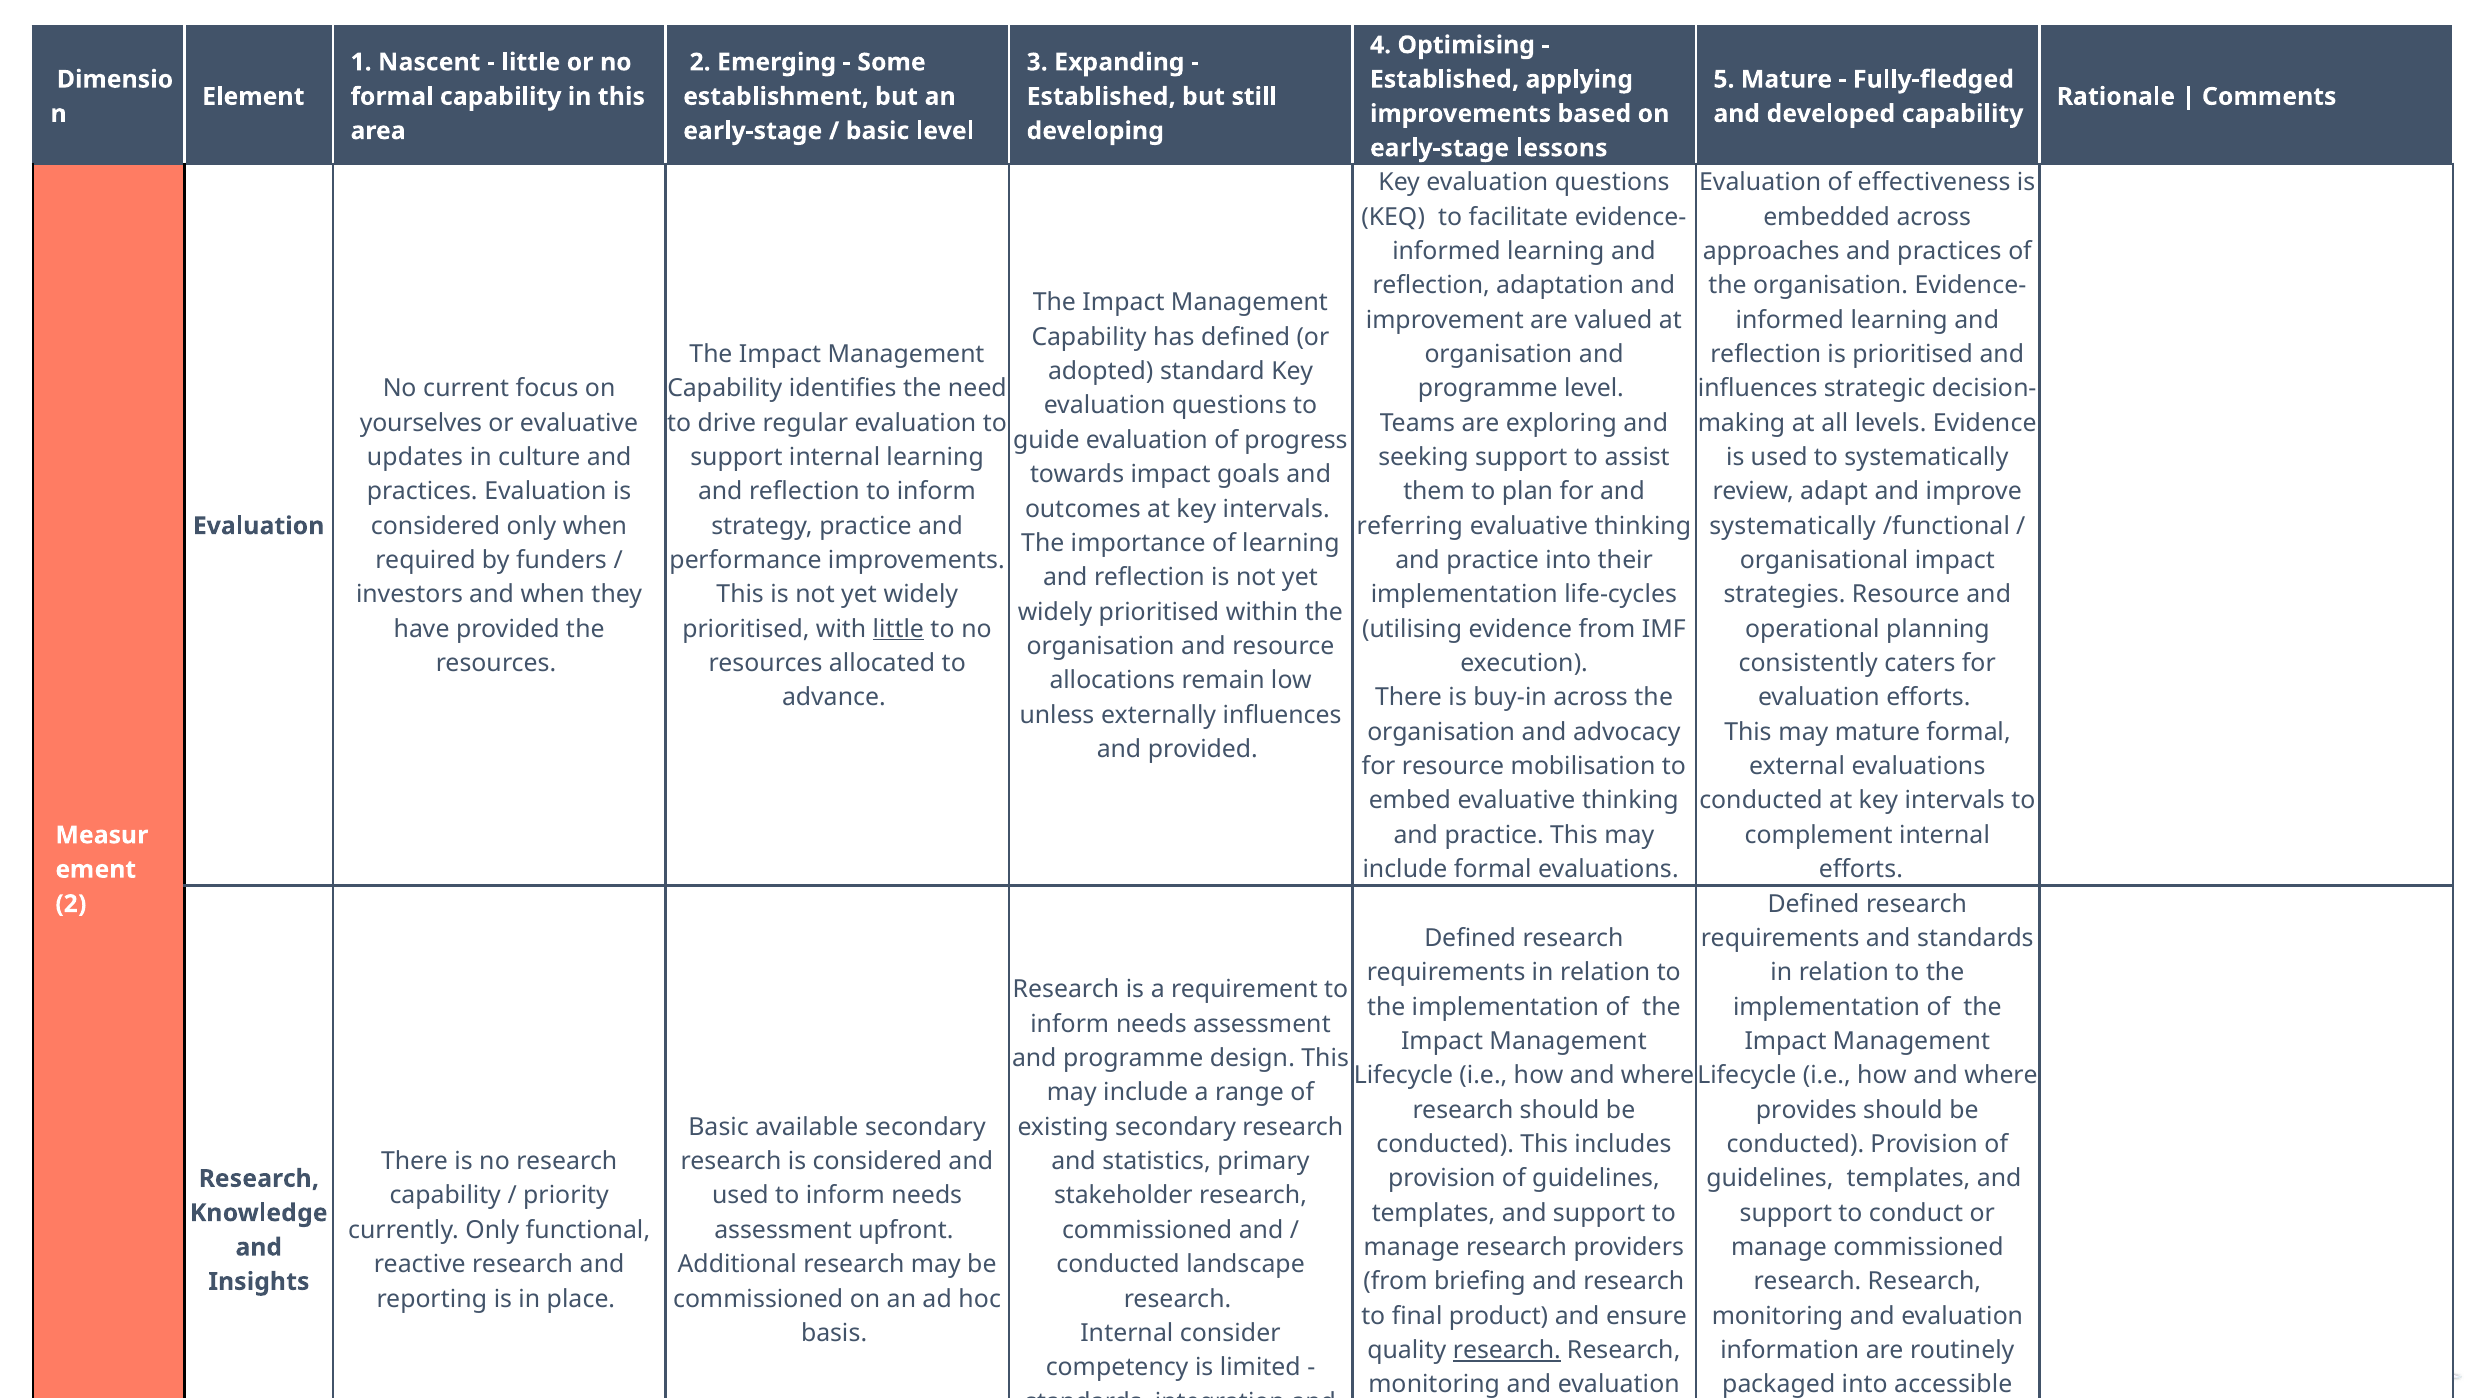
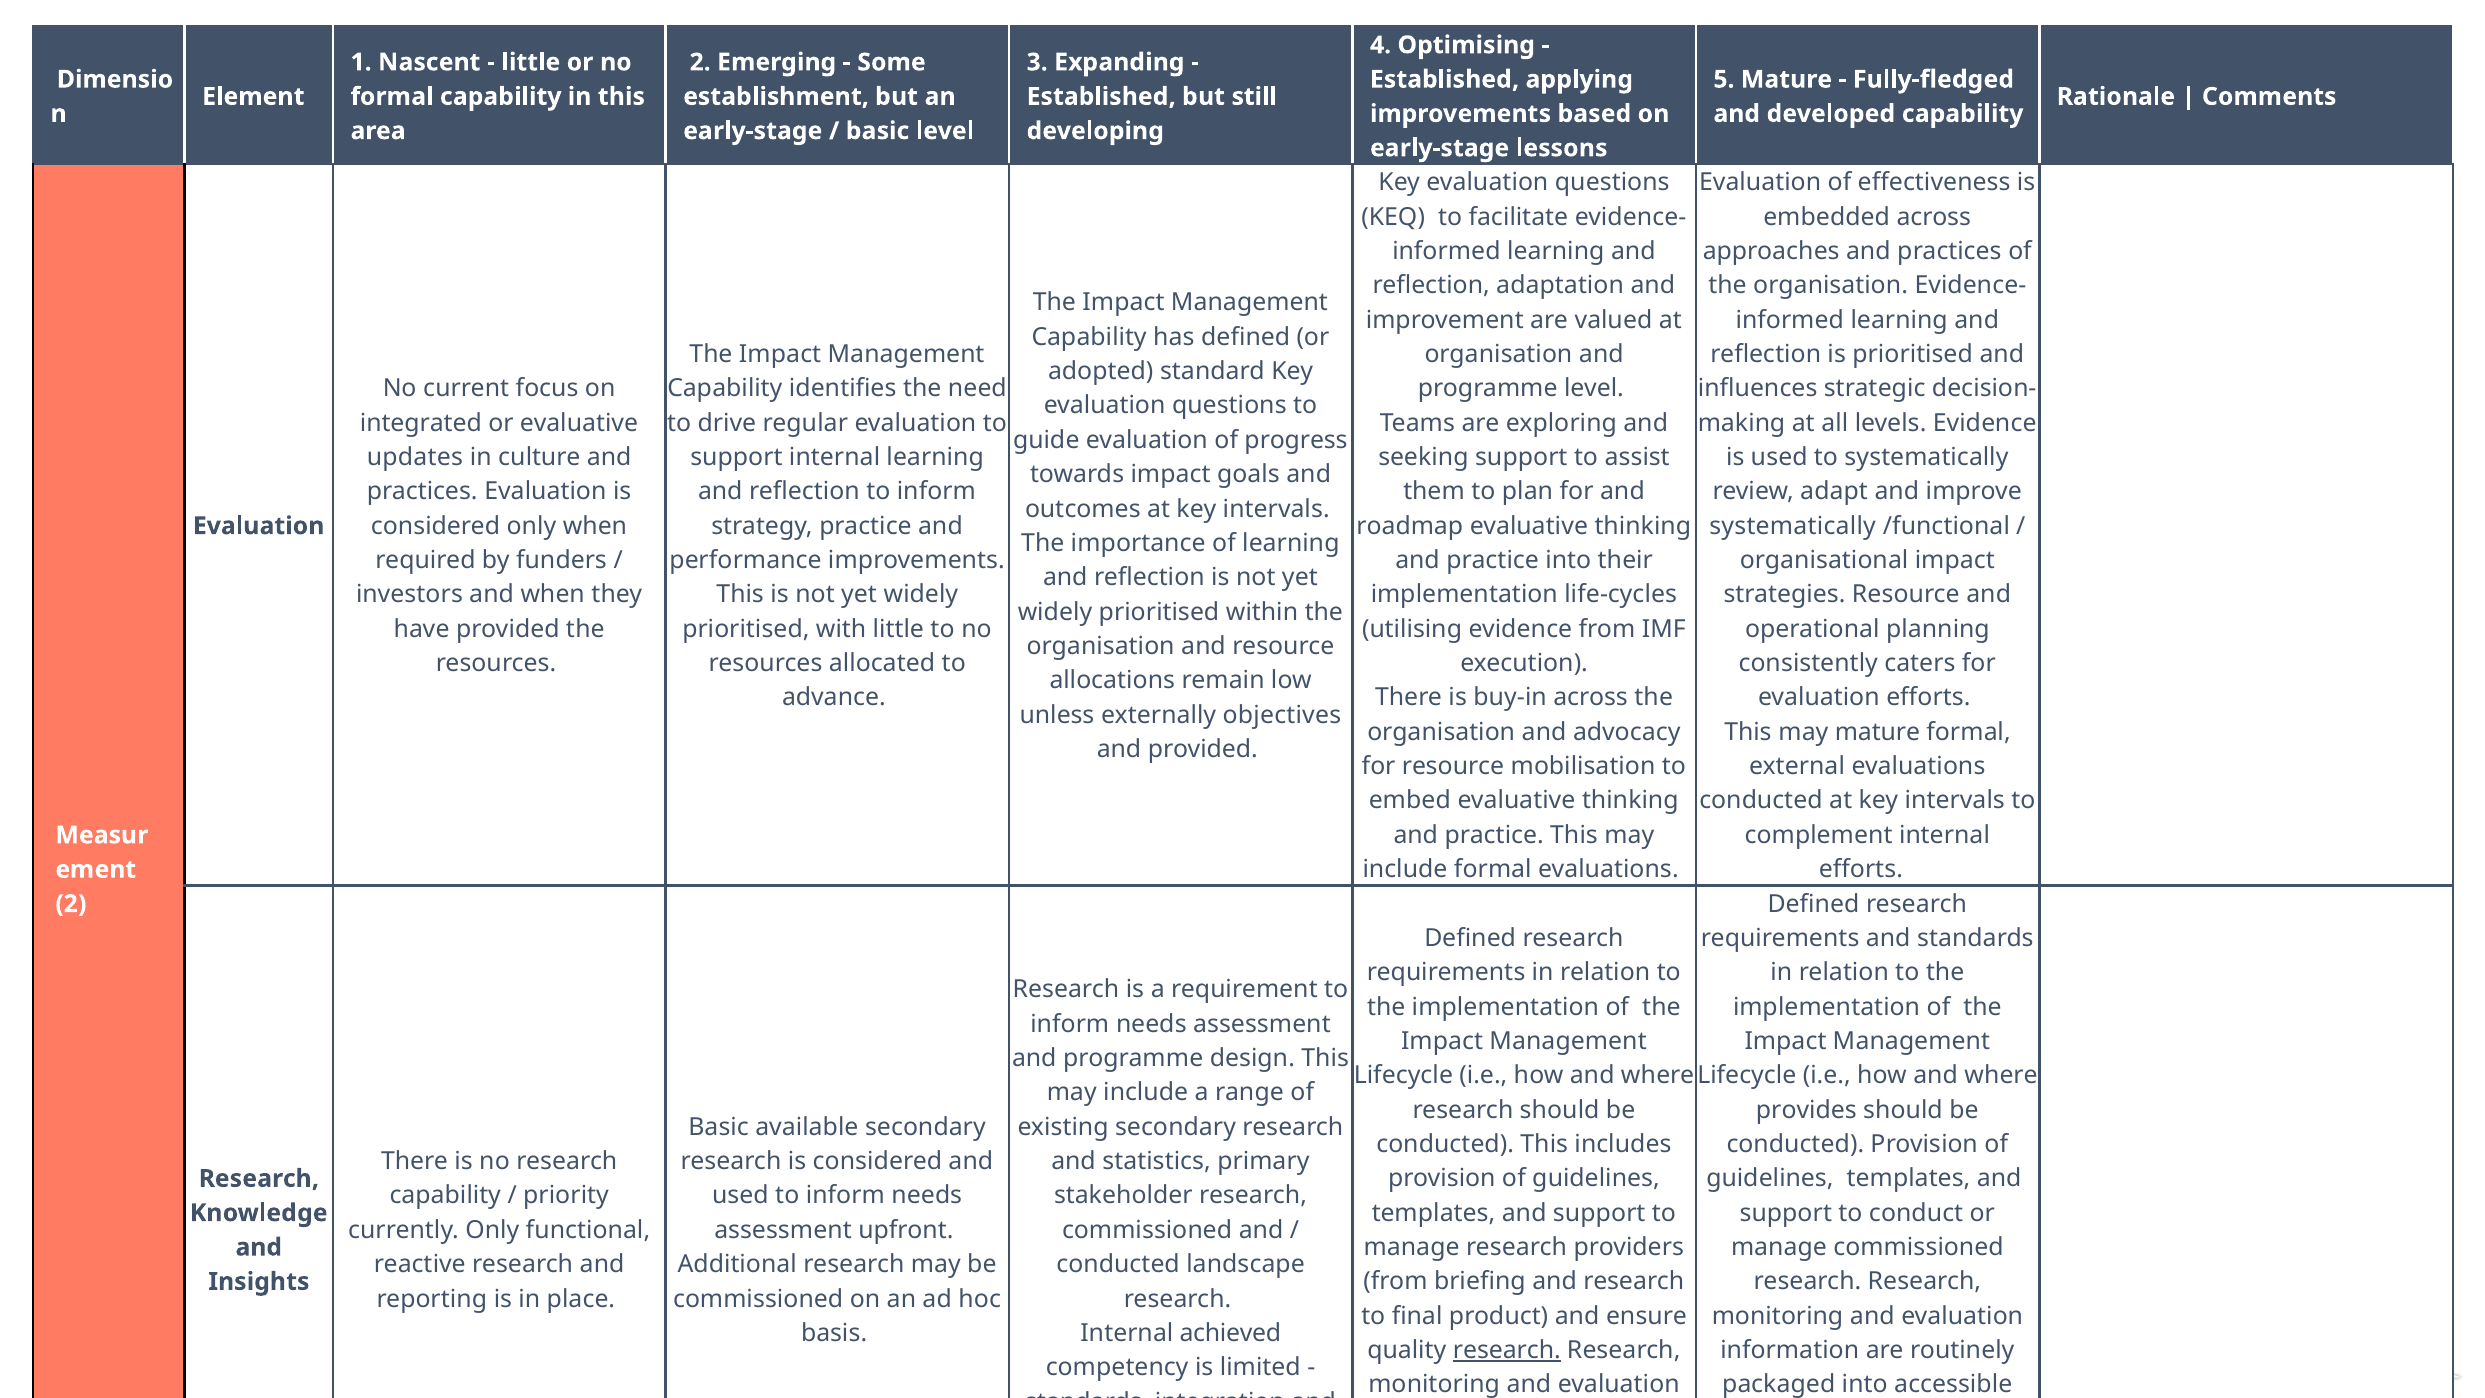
yourselves: yourselves -> integrated
referring: referring -> roadmap
little at (898, 629) underline: present -> none
externally influences: influences -> objectives
consider: consider -> achieved
